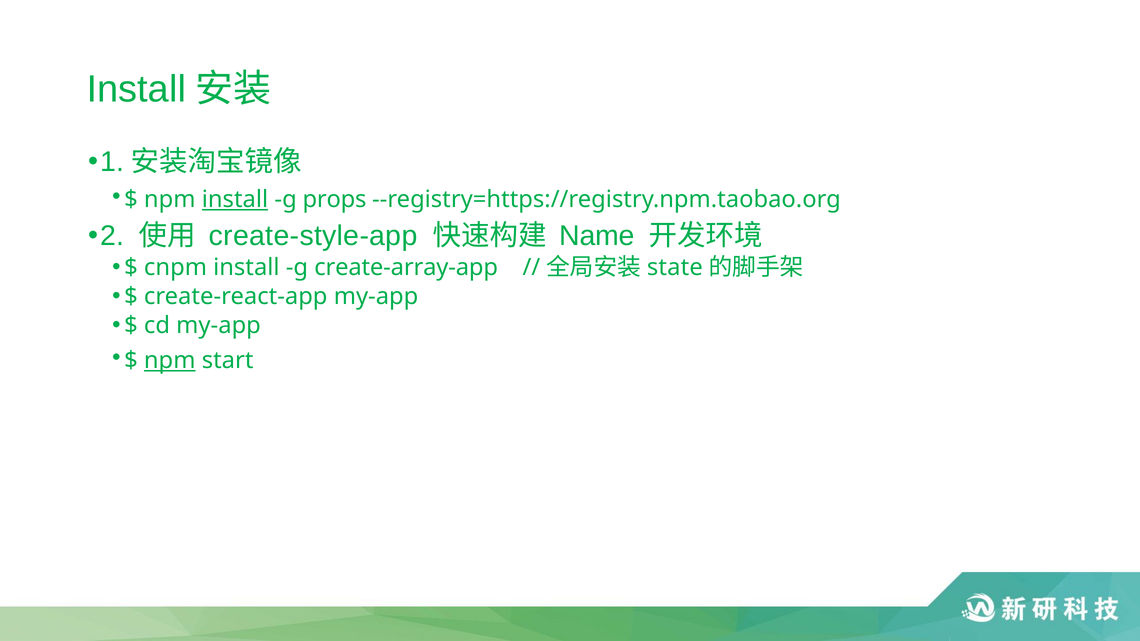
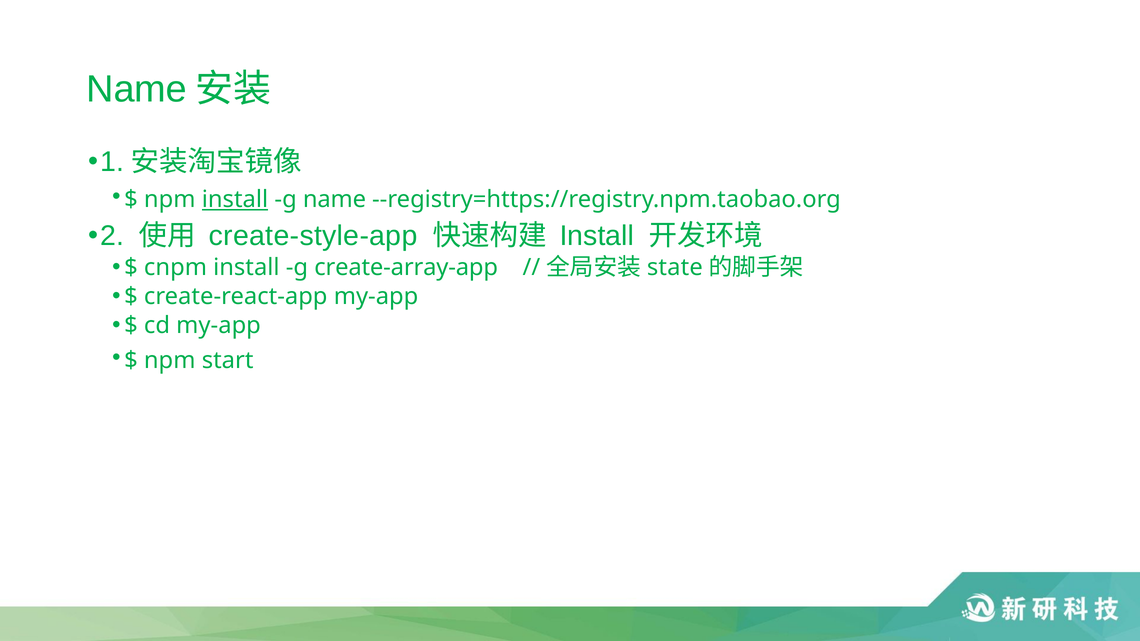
Install at (136, 89): Install -> Name
g props: props -> name
Name at (597, 236): Name -> Install
npm at (170, 361) underline: present -> none
